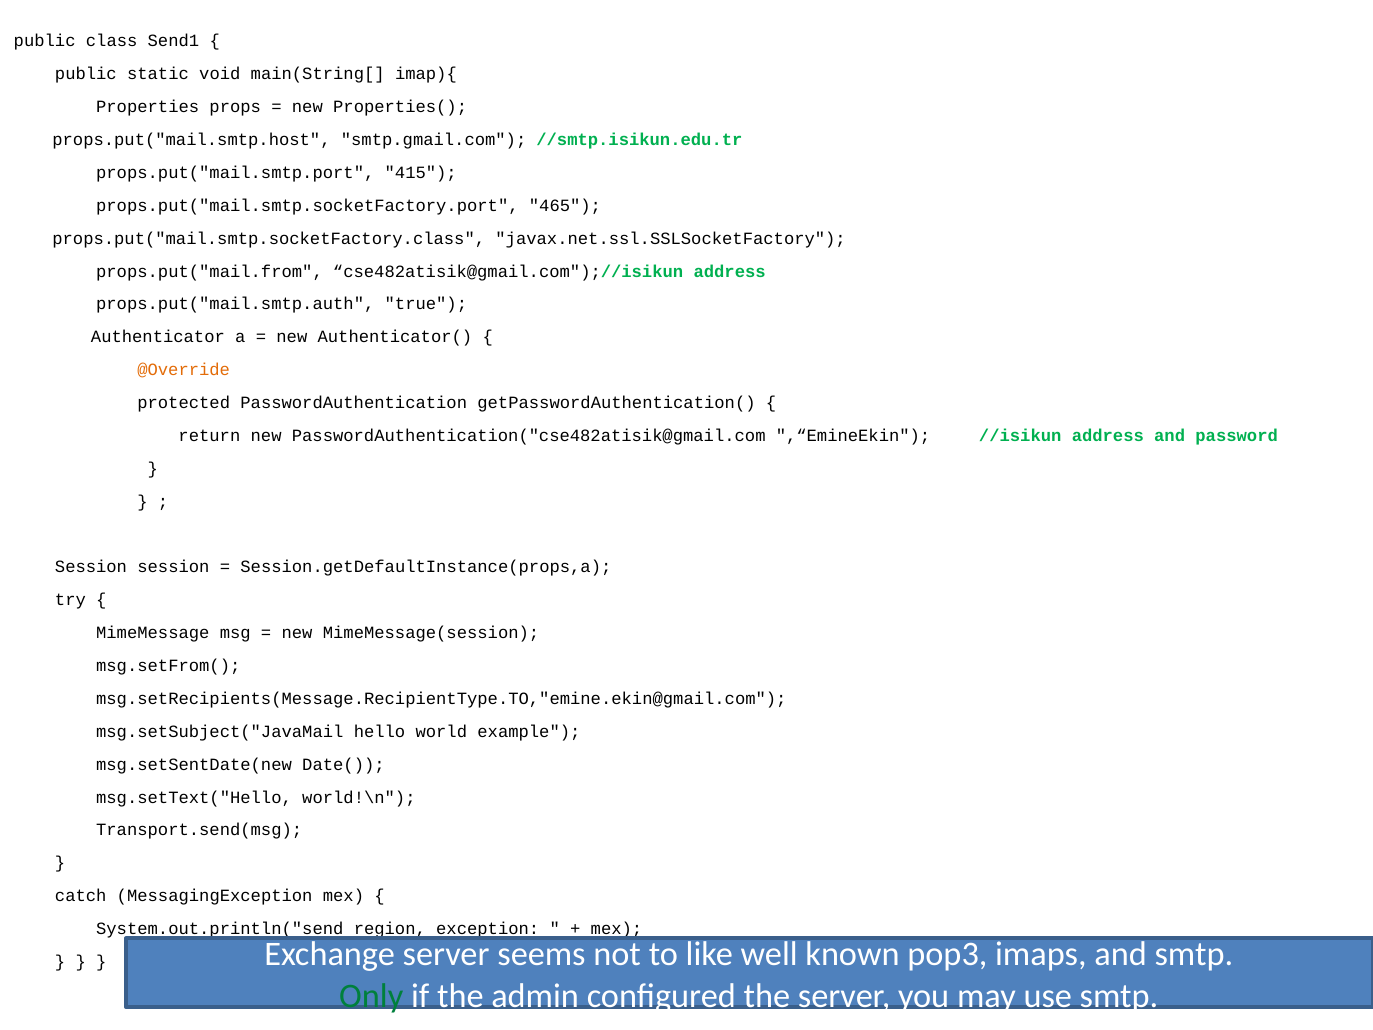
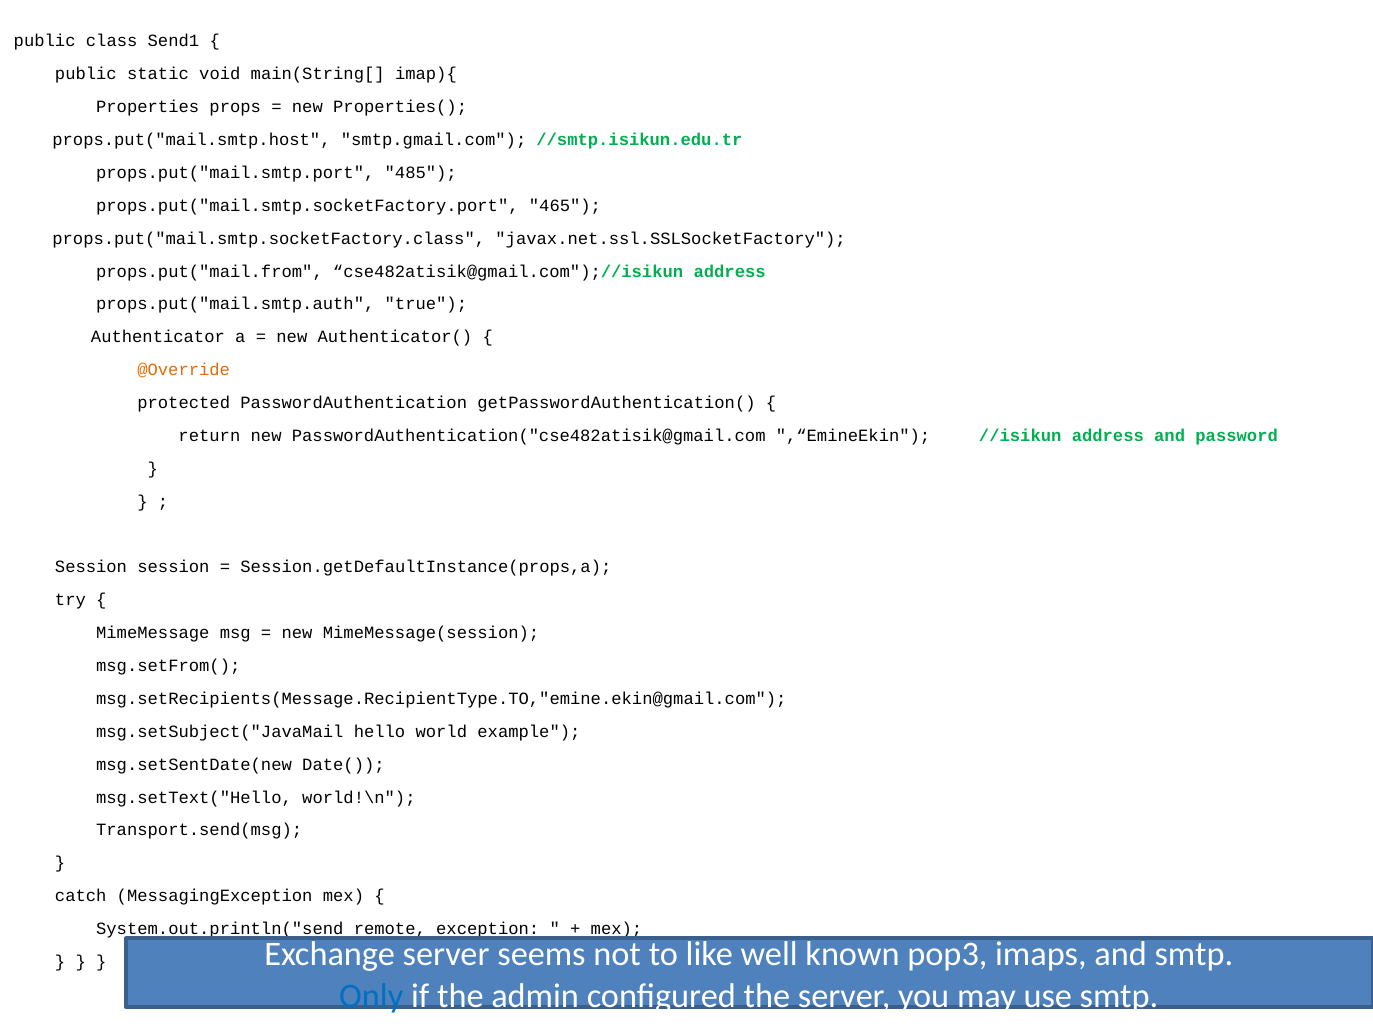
415: 415 -> 485
region: region -> remote
Only colour: green -> blue
